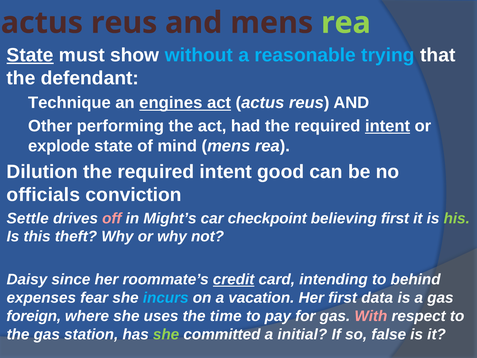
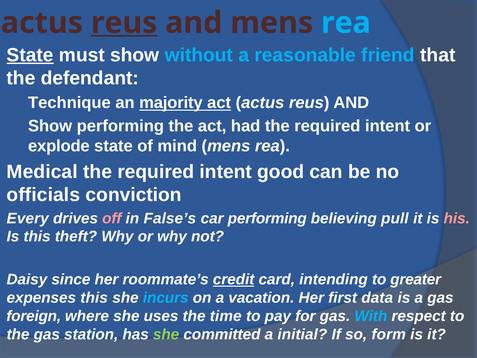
reus at (124, 23) underline: none -> present
rea at (346, 23) colour: light green -> light blue
trying: trying -> friend
engines: engines -> majority
Other at (50, 126): Other -> Show
intent at (388, 126) underline: present -> none
Dilution: Dilution -> Medical
Settle: Settle -> Every
Might’s: Might’s -> False’s
car checkpoint: checkpoint -> performing
believing first: first -> pull
his colour: light green -> pink
behind: behind -> greater
expenses fear: fear -> this
With colour: pink -> light blue
false: false -> form
